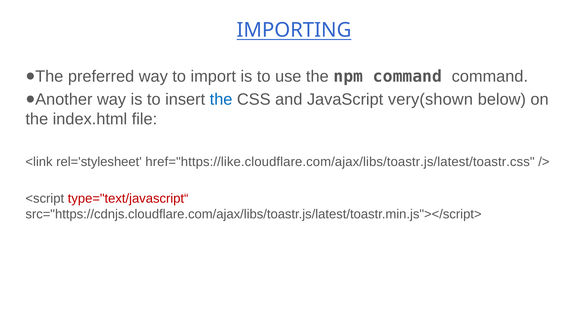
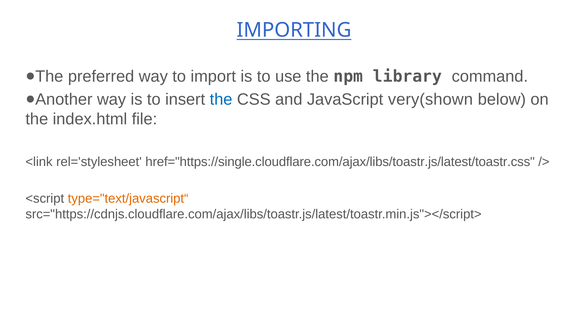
npm command: command -> library
href="https://like.cloudflare.com/ajax/libs/toastr.js/latest/toastr.css: href="https://like.cloudflare.com/ajax/libs/toastr.js/latest/toastr.css -> href="https://single.cloudflare.com/ajax/libs/toastr.js/latest/toastr.css
type="text/javascript“ colour: red -> orange
